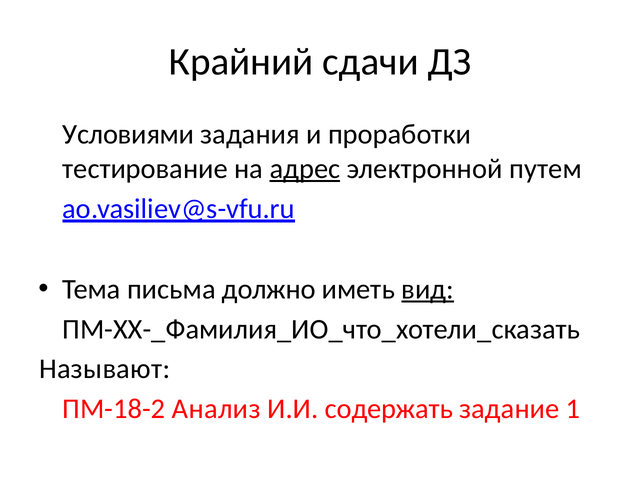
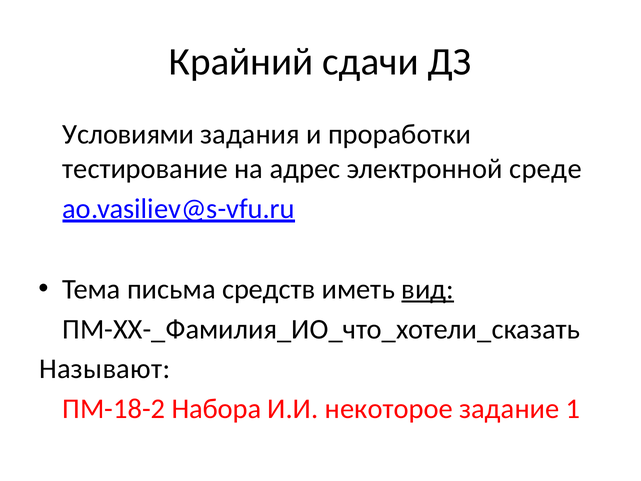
адрес underline: present -> none
путем: путем -> среде
должно: должно -> средств
Анализ: Анализ -> Набора
содержать: содержать -> некоторое
